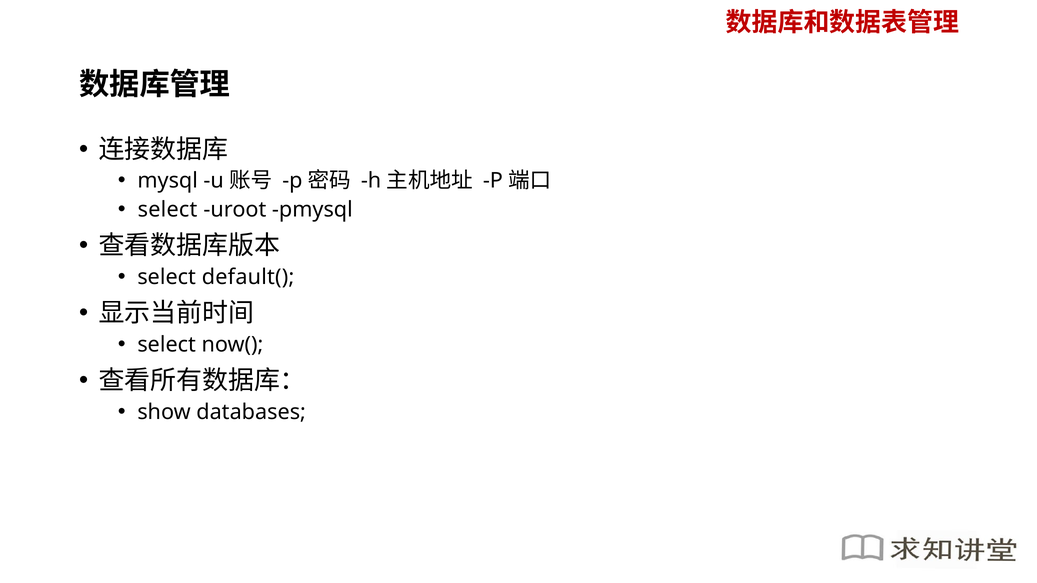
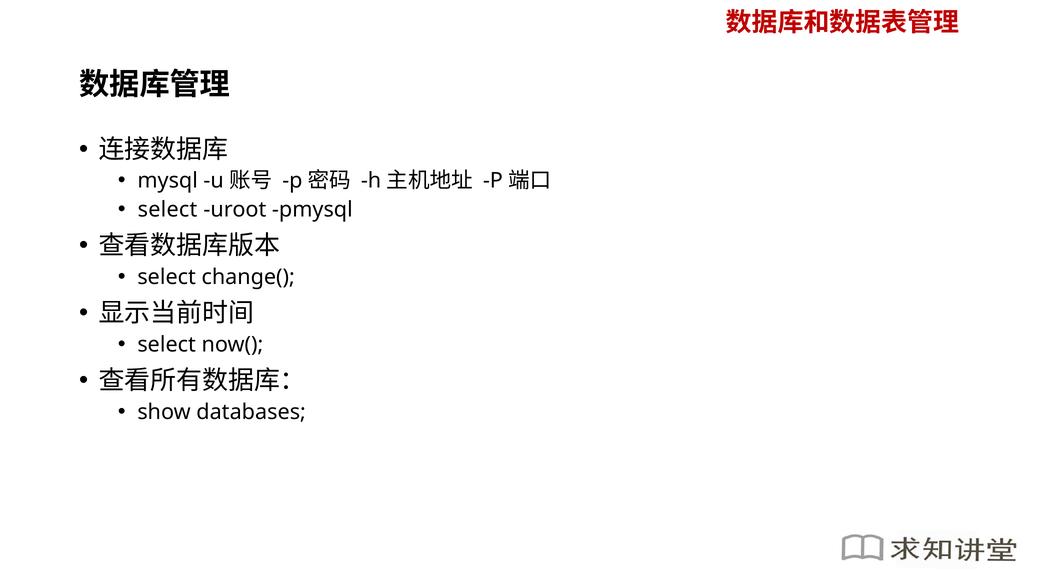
default(: default( -> change(
